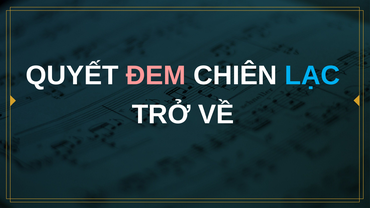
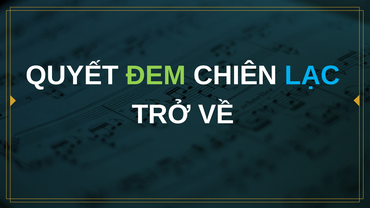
ĐEM colour: pink -> light green
